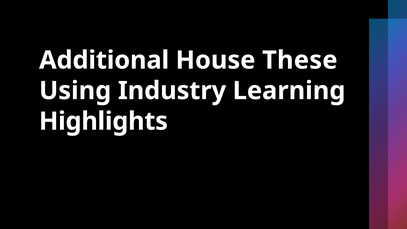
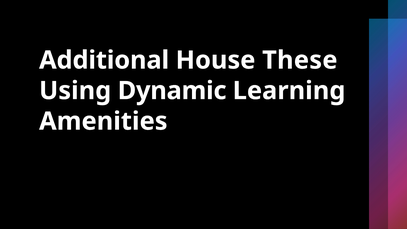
Industry: Industry -> Dynamic
Highlights: Highlights -> Amenities
